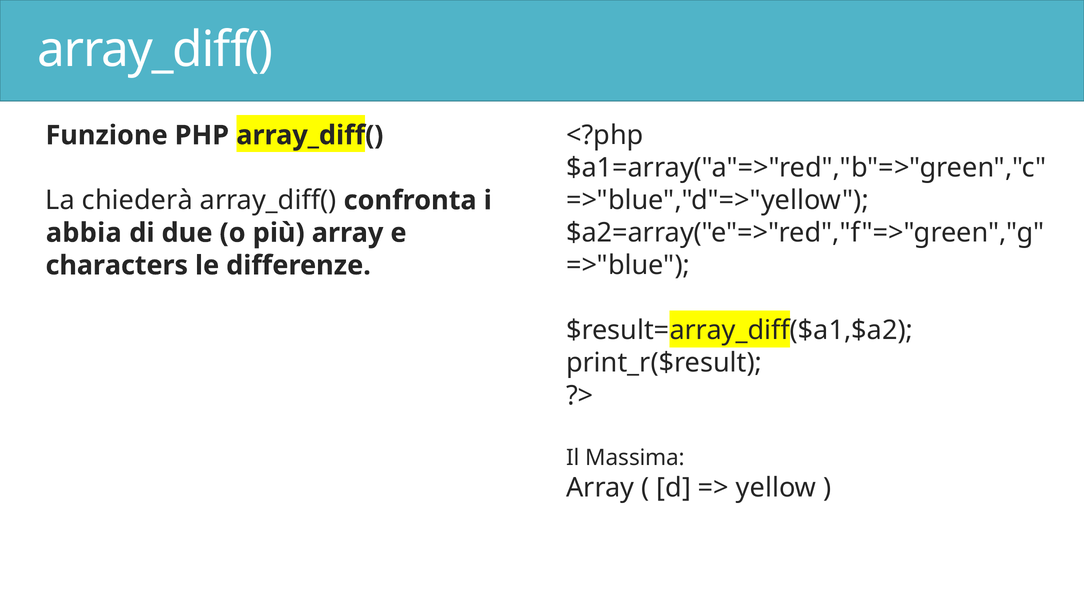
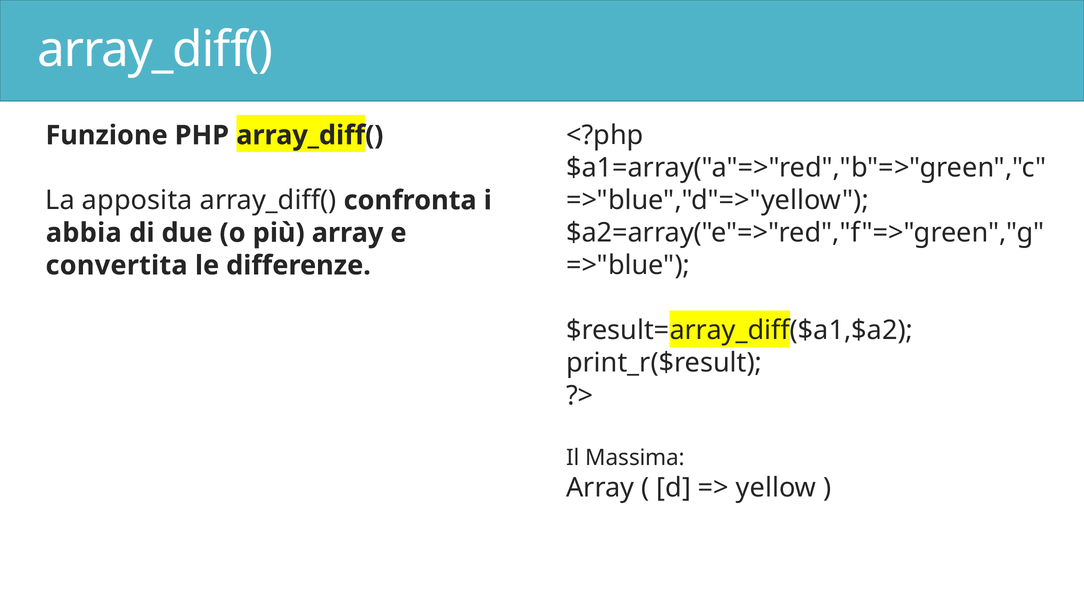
chiederà: chiederà -> apposita
characters: characters -> convertita
